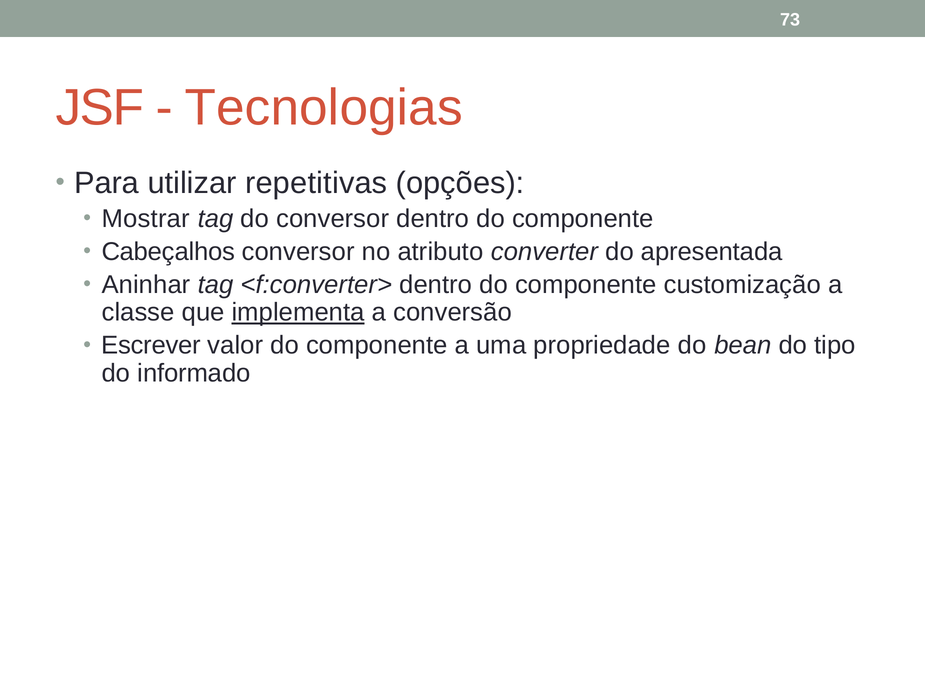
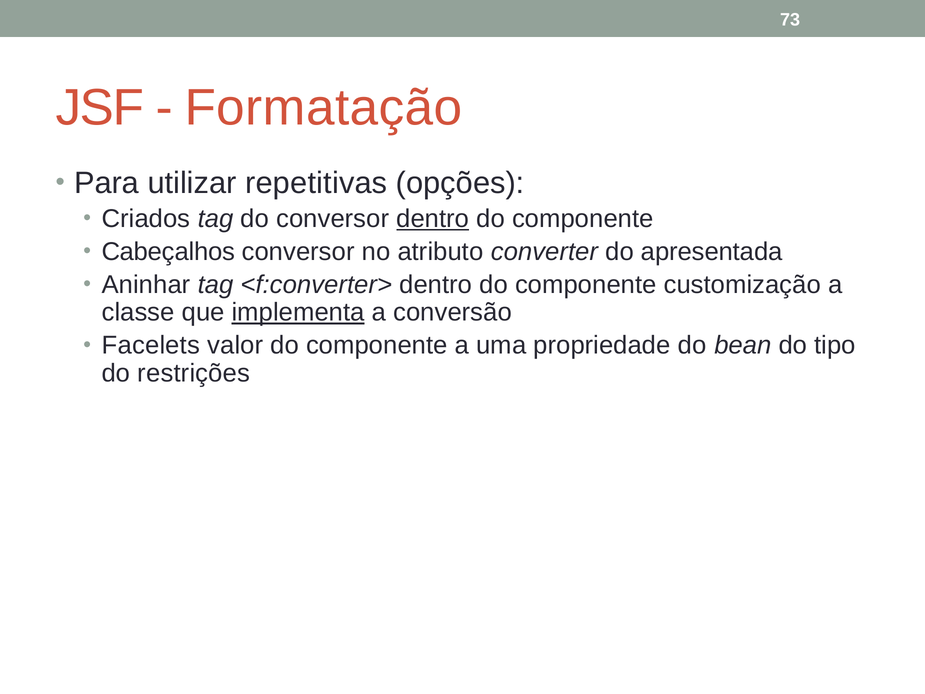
Tecnologias: Tecnologias -> Formatação
Mostrar: Mostrar -> Criados
dentro at (433, 219) underline: none -> present
Escrever: Escrever -> Facelets
informado: informado -> restrições
